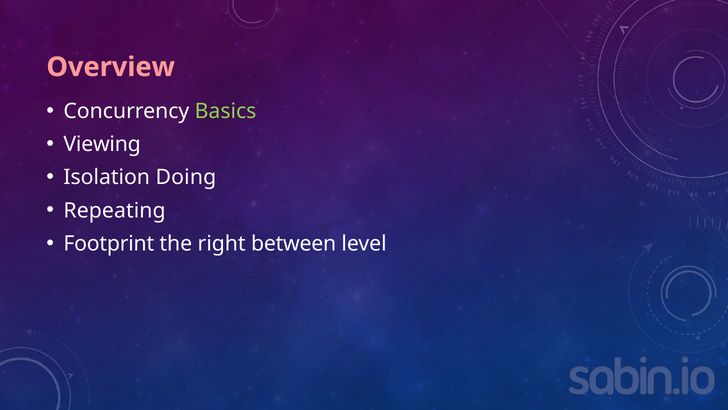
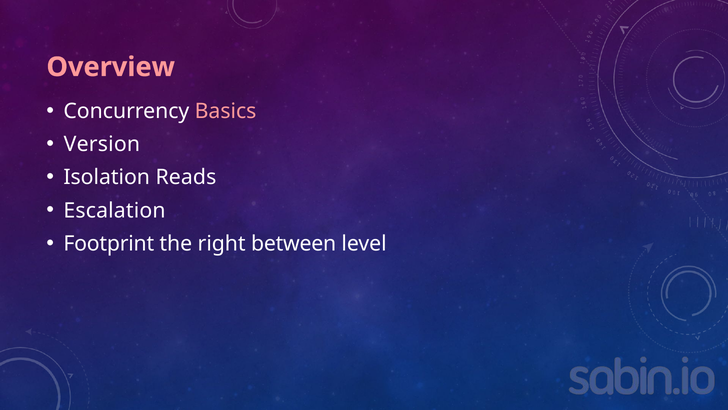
Basics colour: light green -> pink
Viewing: Viewing -> Version
Doing: Doing -> Reads
Repeating: Repeating -> Escalation
